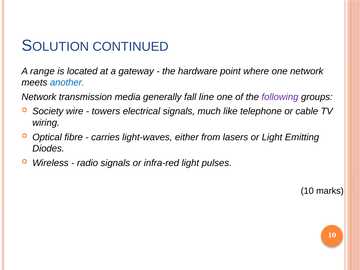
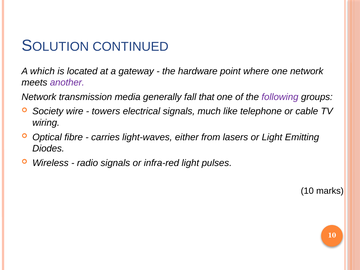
range: range -> which
another colour: blue -> purple
line: line -> that
